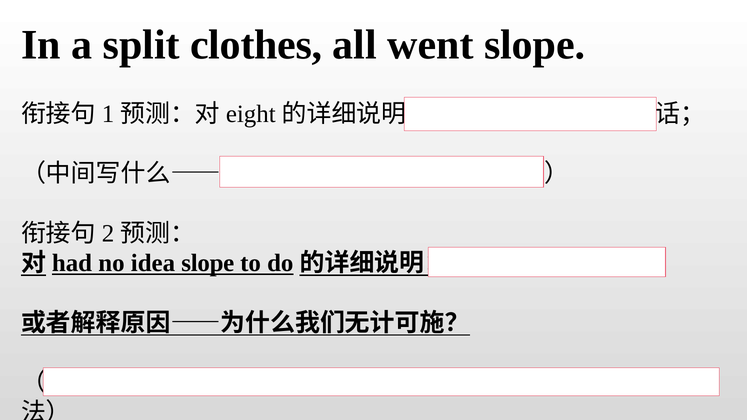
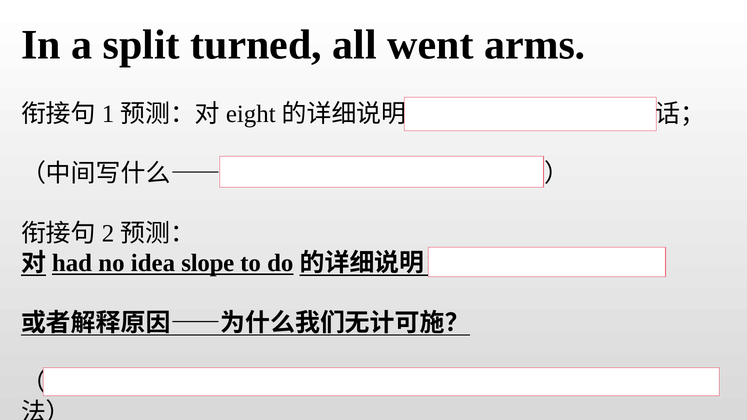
clothes: clothes -> turned
went slope: slope -> arms
